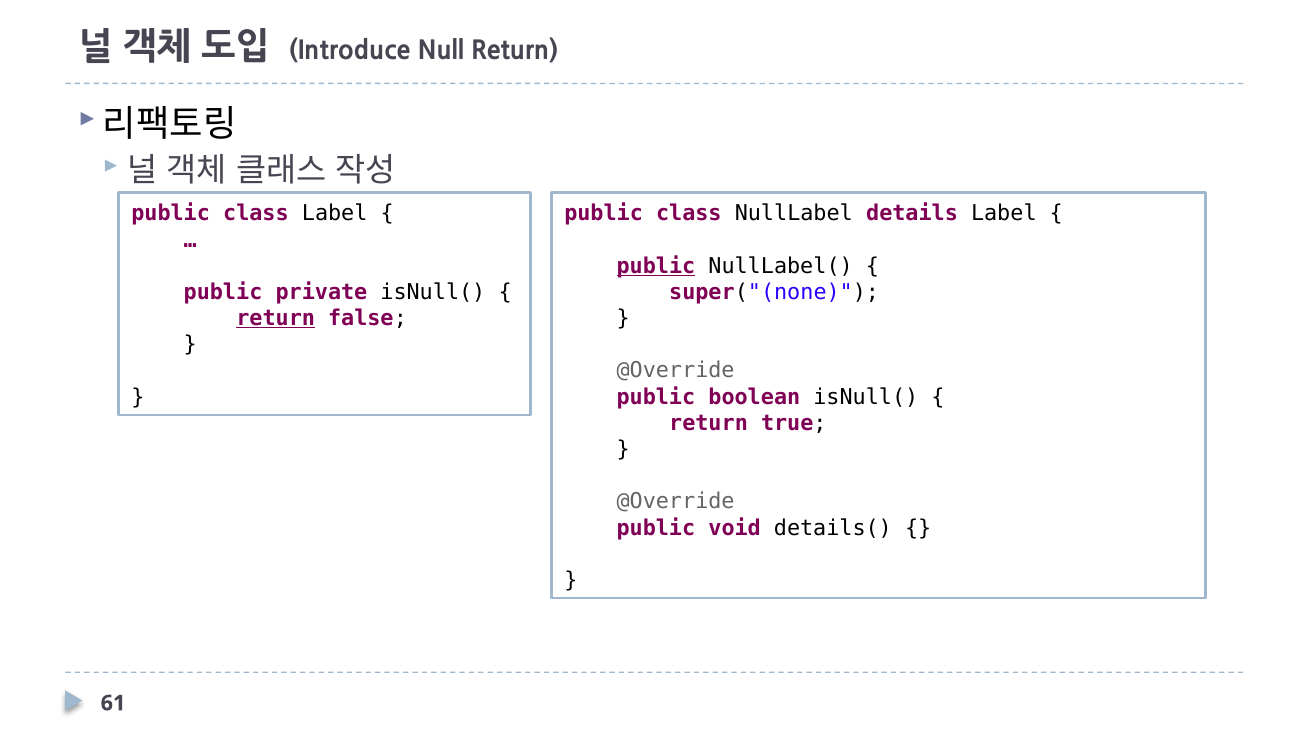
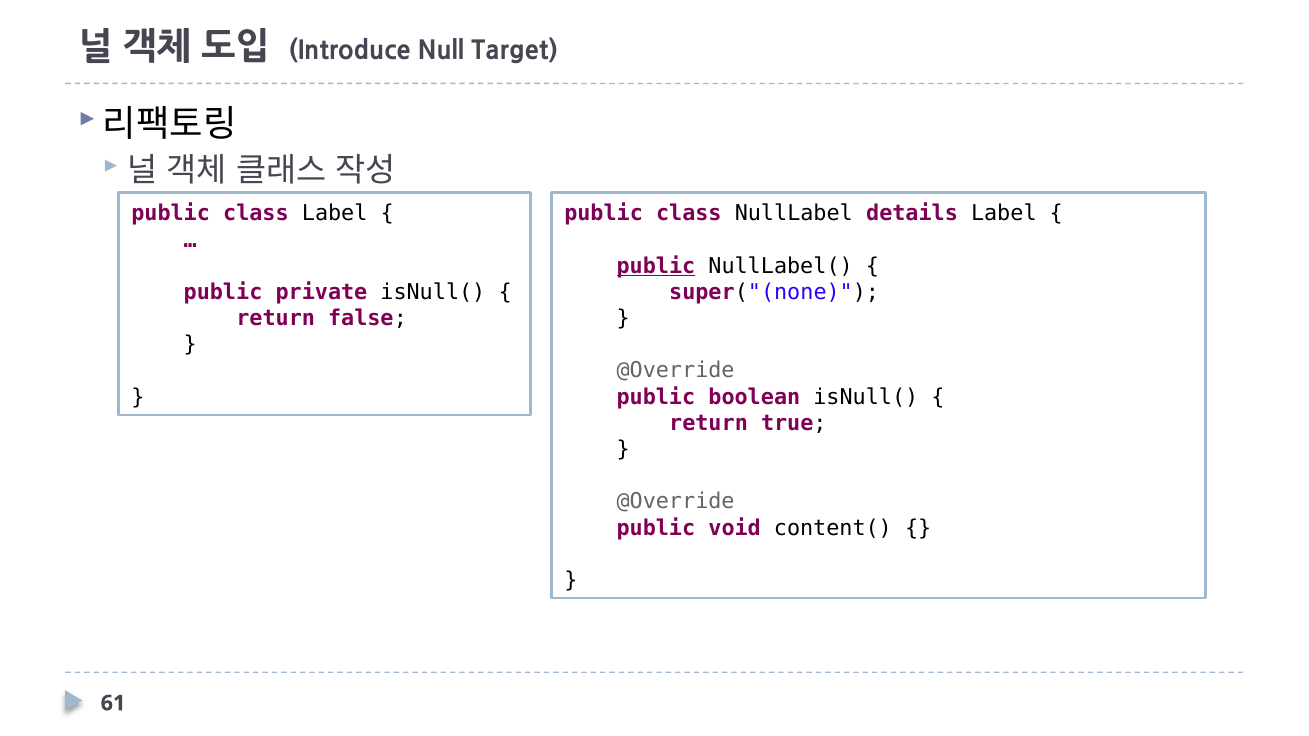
Null Return: Return -> Target
return at (276, 319) underline: present -> none
details(: details( -> content(
